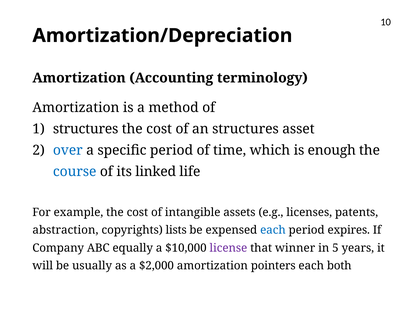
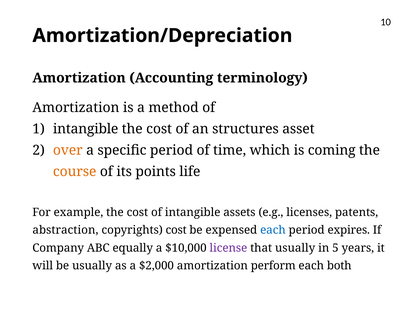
structures at (86, 129): structures -> intangible
over colour: blue -> orange
enough: enough -> coming
course colour: blue -> orange
linked: linked -> points
copyrights lists: lists -> cost
that winner: winner -> usually
pointers: pointers -> perform
